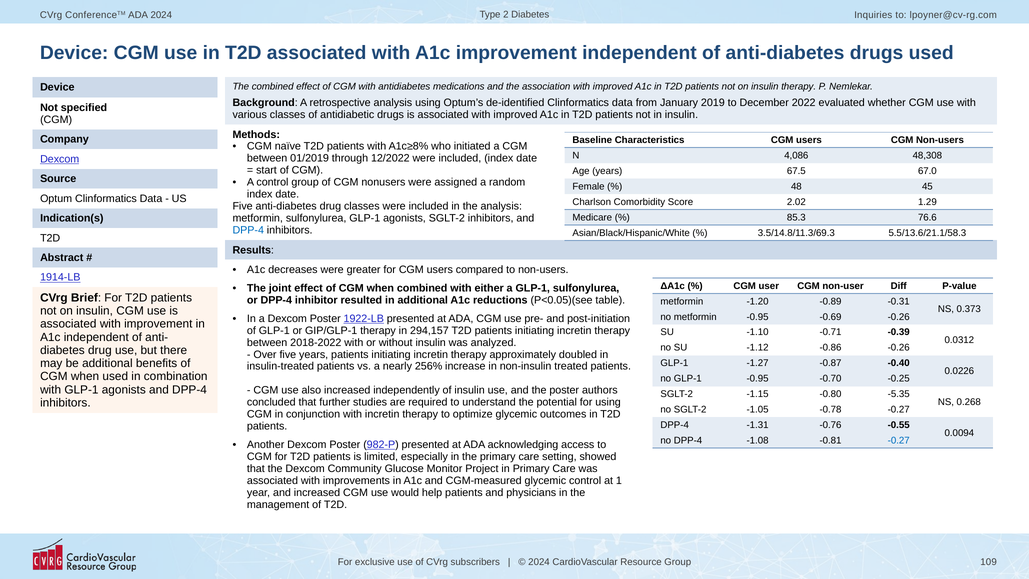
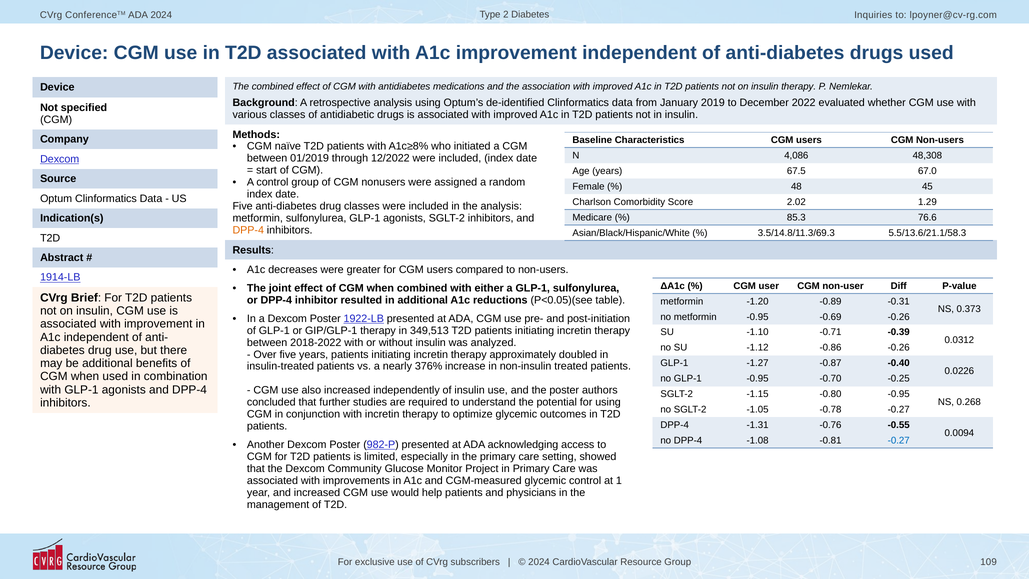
DPP-4 at (248, 230) colour: blue -> orange
294,157: 294,157 -> 349,513
256%: 256% -> 376%
-0.80 -5.35: -5.35 -> -0.95
